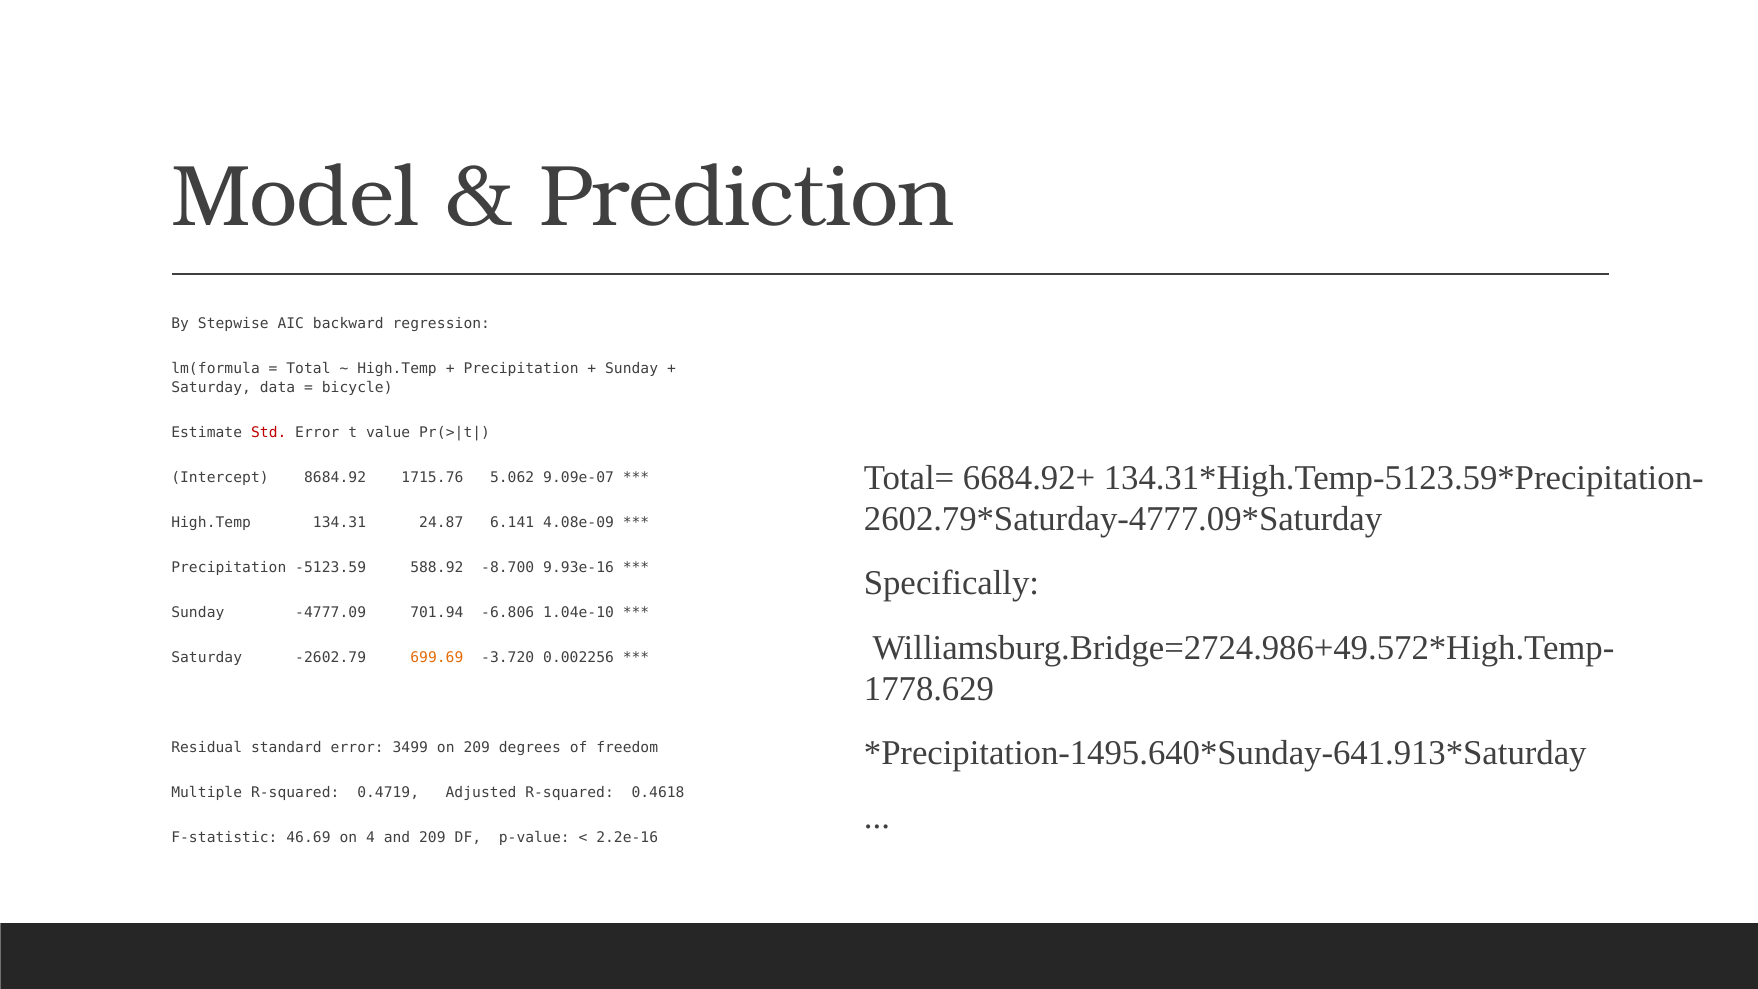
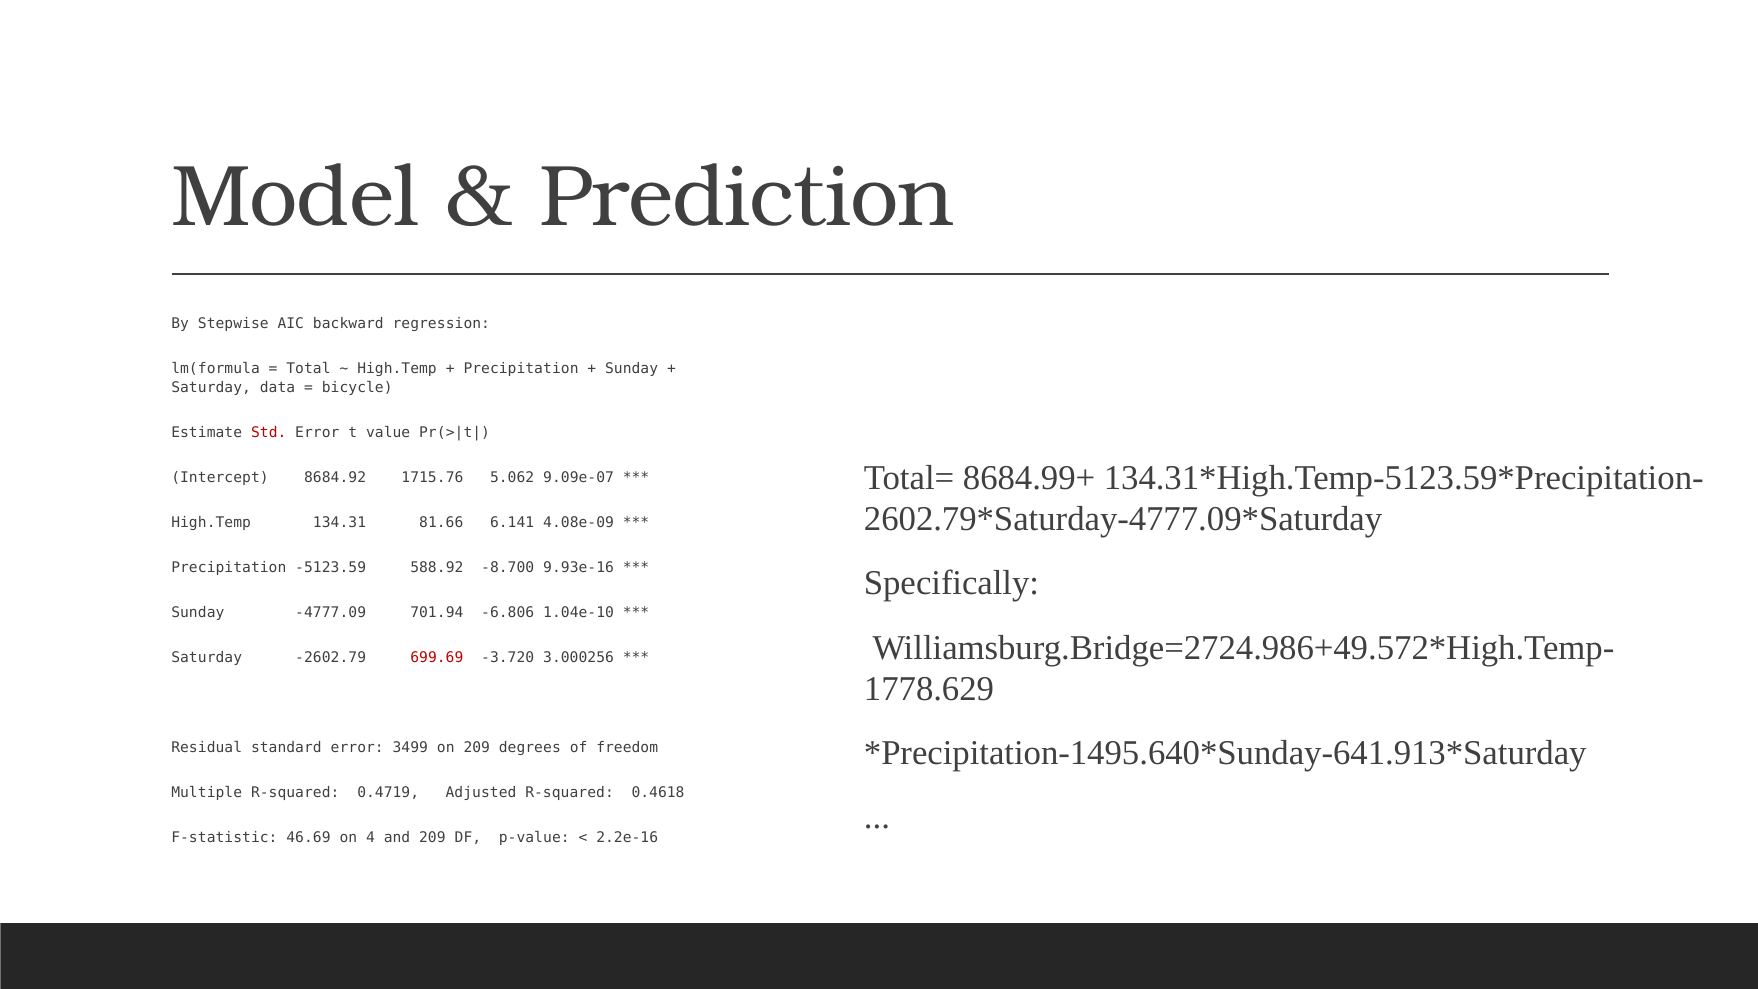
6684.92+: 6684.92+ -> 8684.99+
24.87: 24.87 -> 81.66
699.69 colour: orange -> red
0.002256: 0.002256 -> 3.000256
